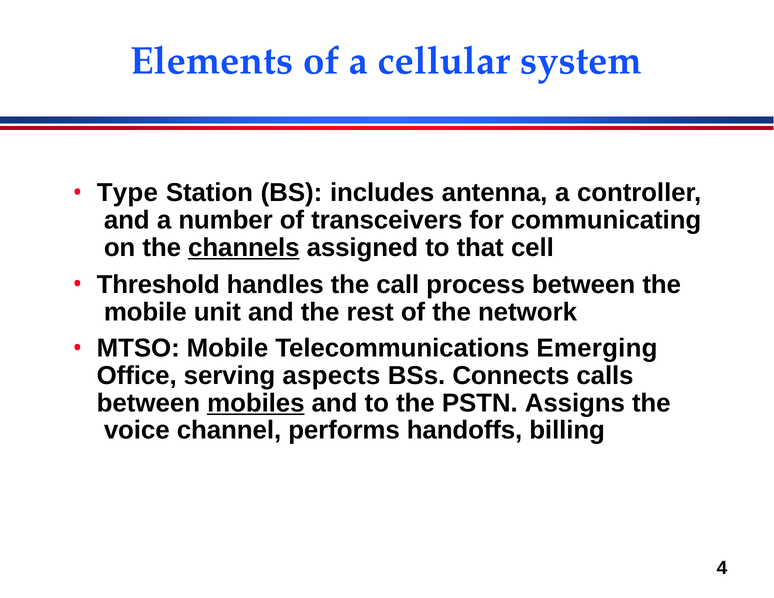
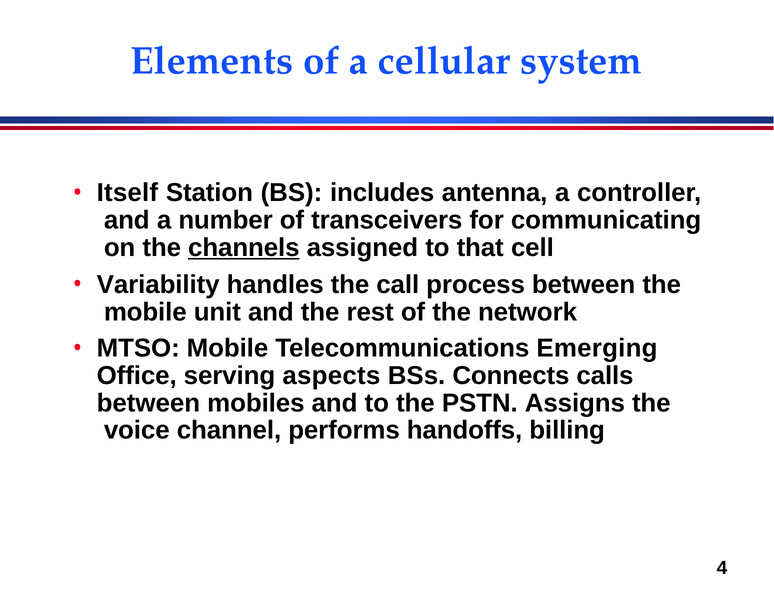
Type: Type -> Itself
Threshold: Threshold -> Variability
mobiles underline: present -> none
